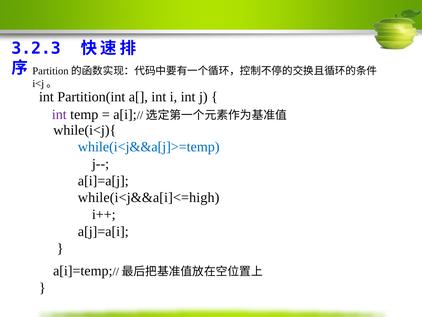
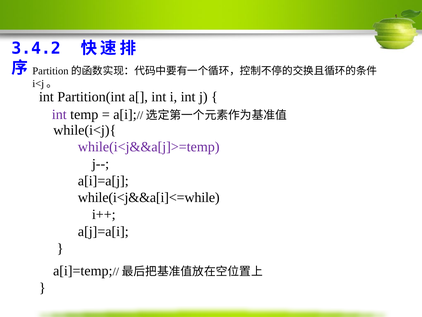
3.2.3: 3.2.3 -> 3.4.2
while(i<j&&a[j]>=temp colour: blue -> purple
while(i<j&&a[i]<=high: while(i<j&&a[i]<=high -> while(i<j&&a[i]<=while
